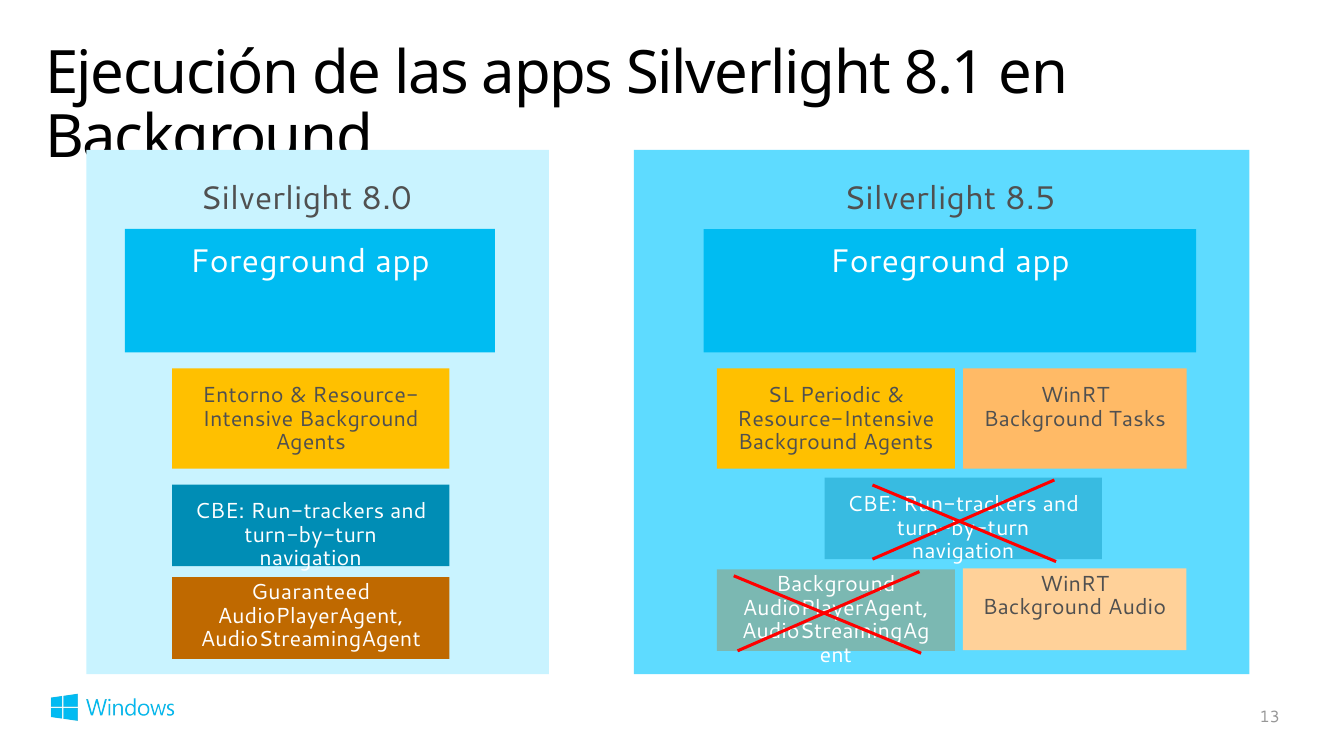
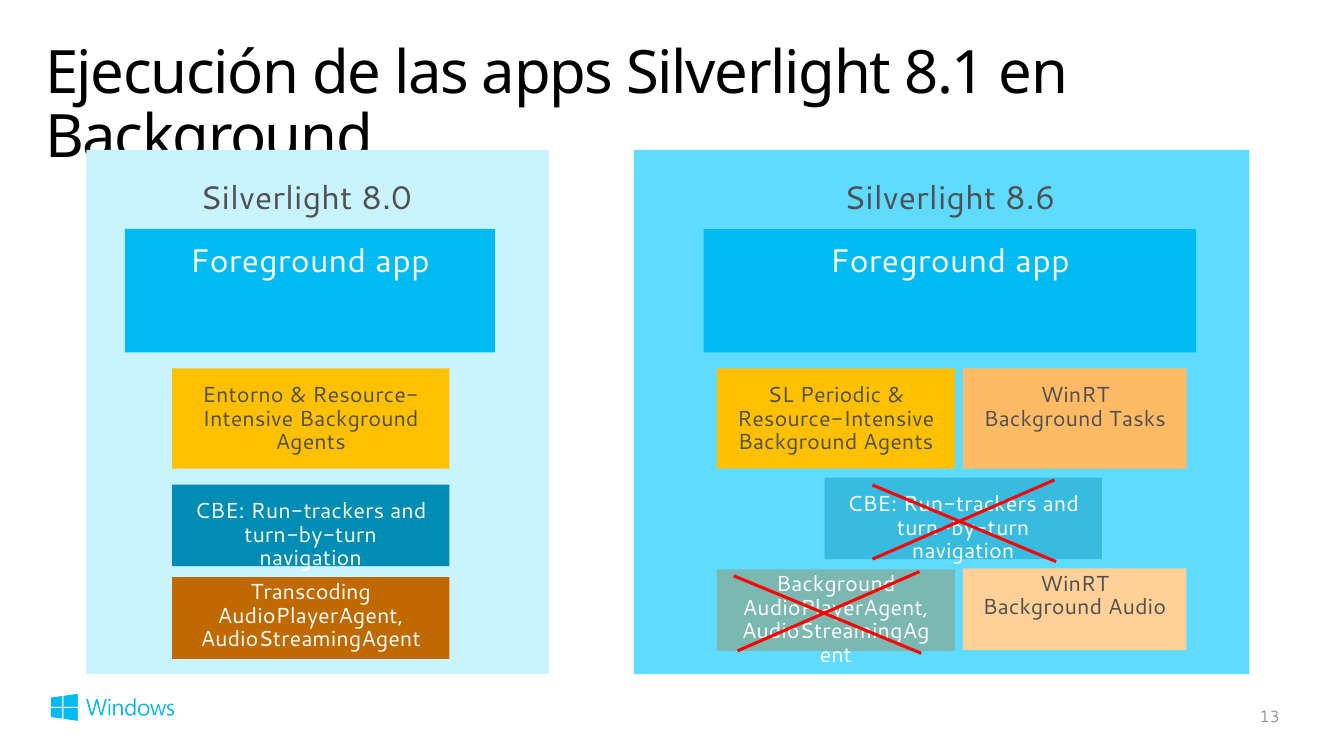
8.5: 8.5 -> 8.6
Guaranteed: Guaranteed -> Transcoding
